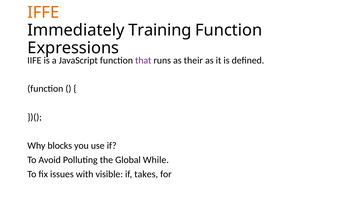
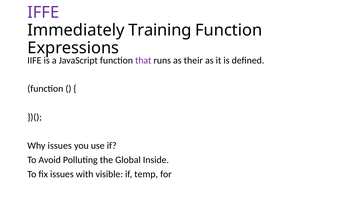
IFFE colour: orange -> purple
Why blocks: blocks -> issues
While: While -> Inside
takes: takes -> temp
